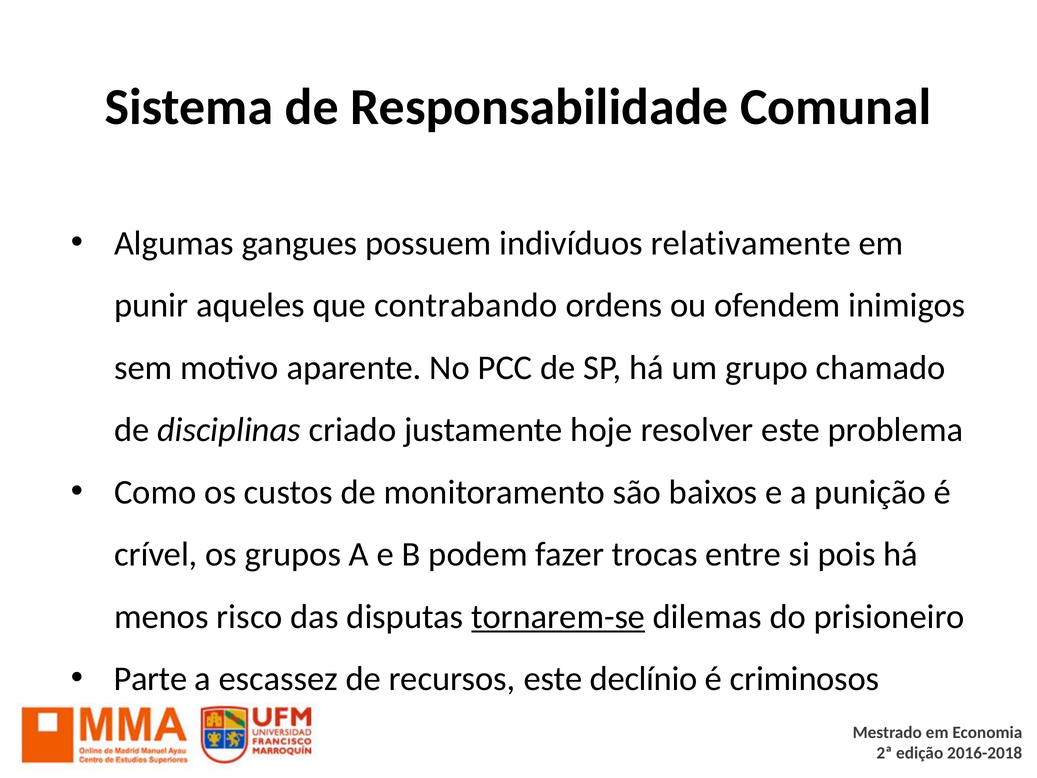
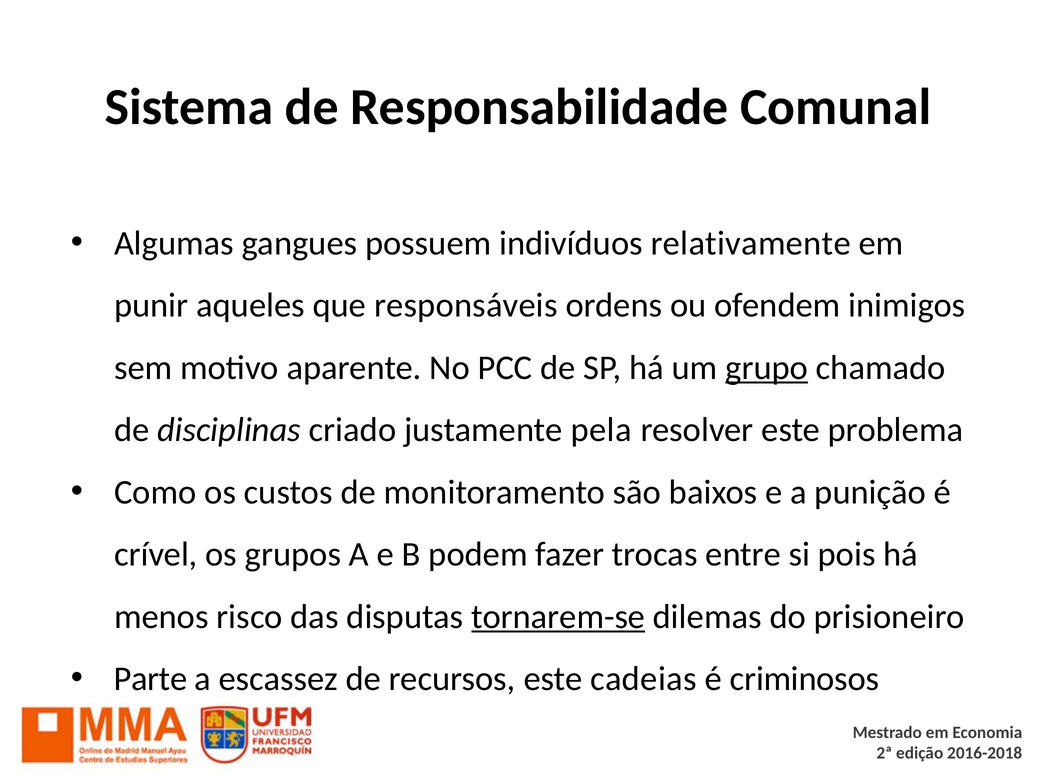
contrabando: contrabando -> responsáveis
grupo underline: none -> present
hoje: hoje -> pela
declínio: declínio -> cadeias
